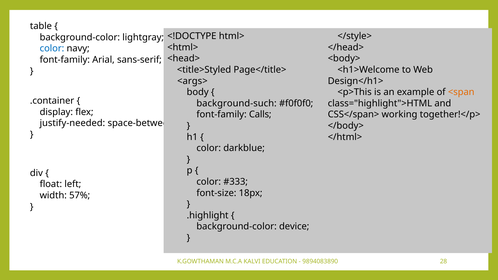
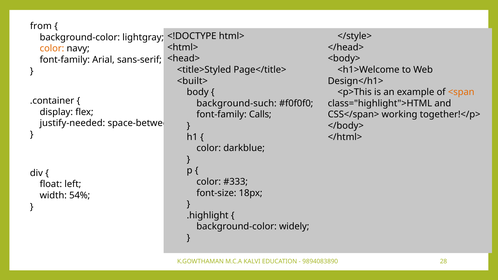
table: table -> from
color at (52, 49) colour: blue -> orange
<args>: <args> -> <built>
57%: 57% -> 54%
device: device -> widely
